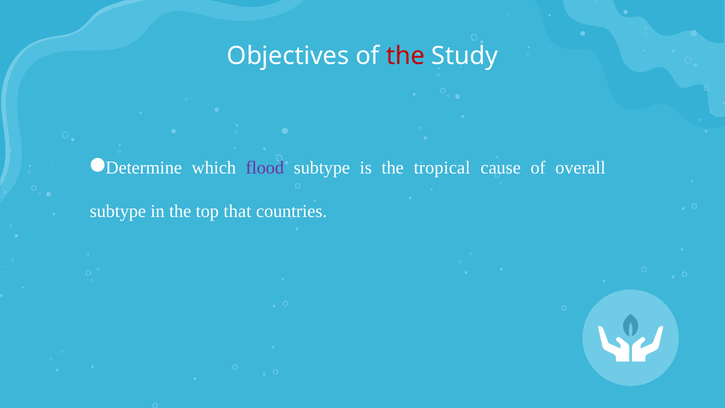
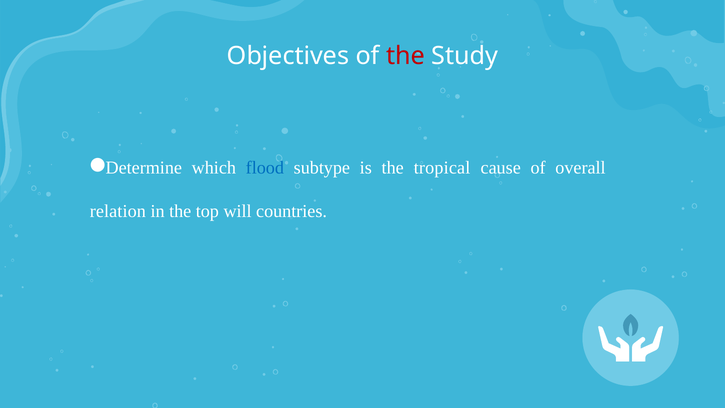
flood colour: purple -> blue
subtype at (118, 211): subtype -> relation
that: that -> will
